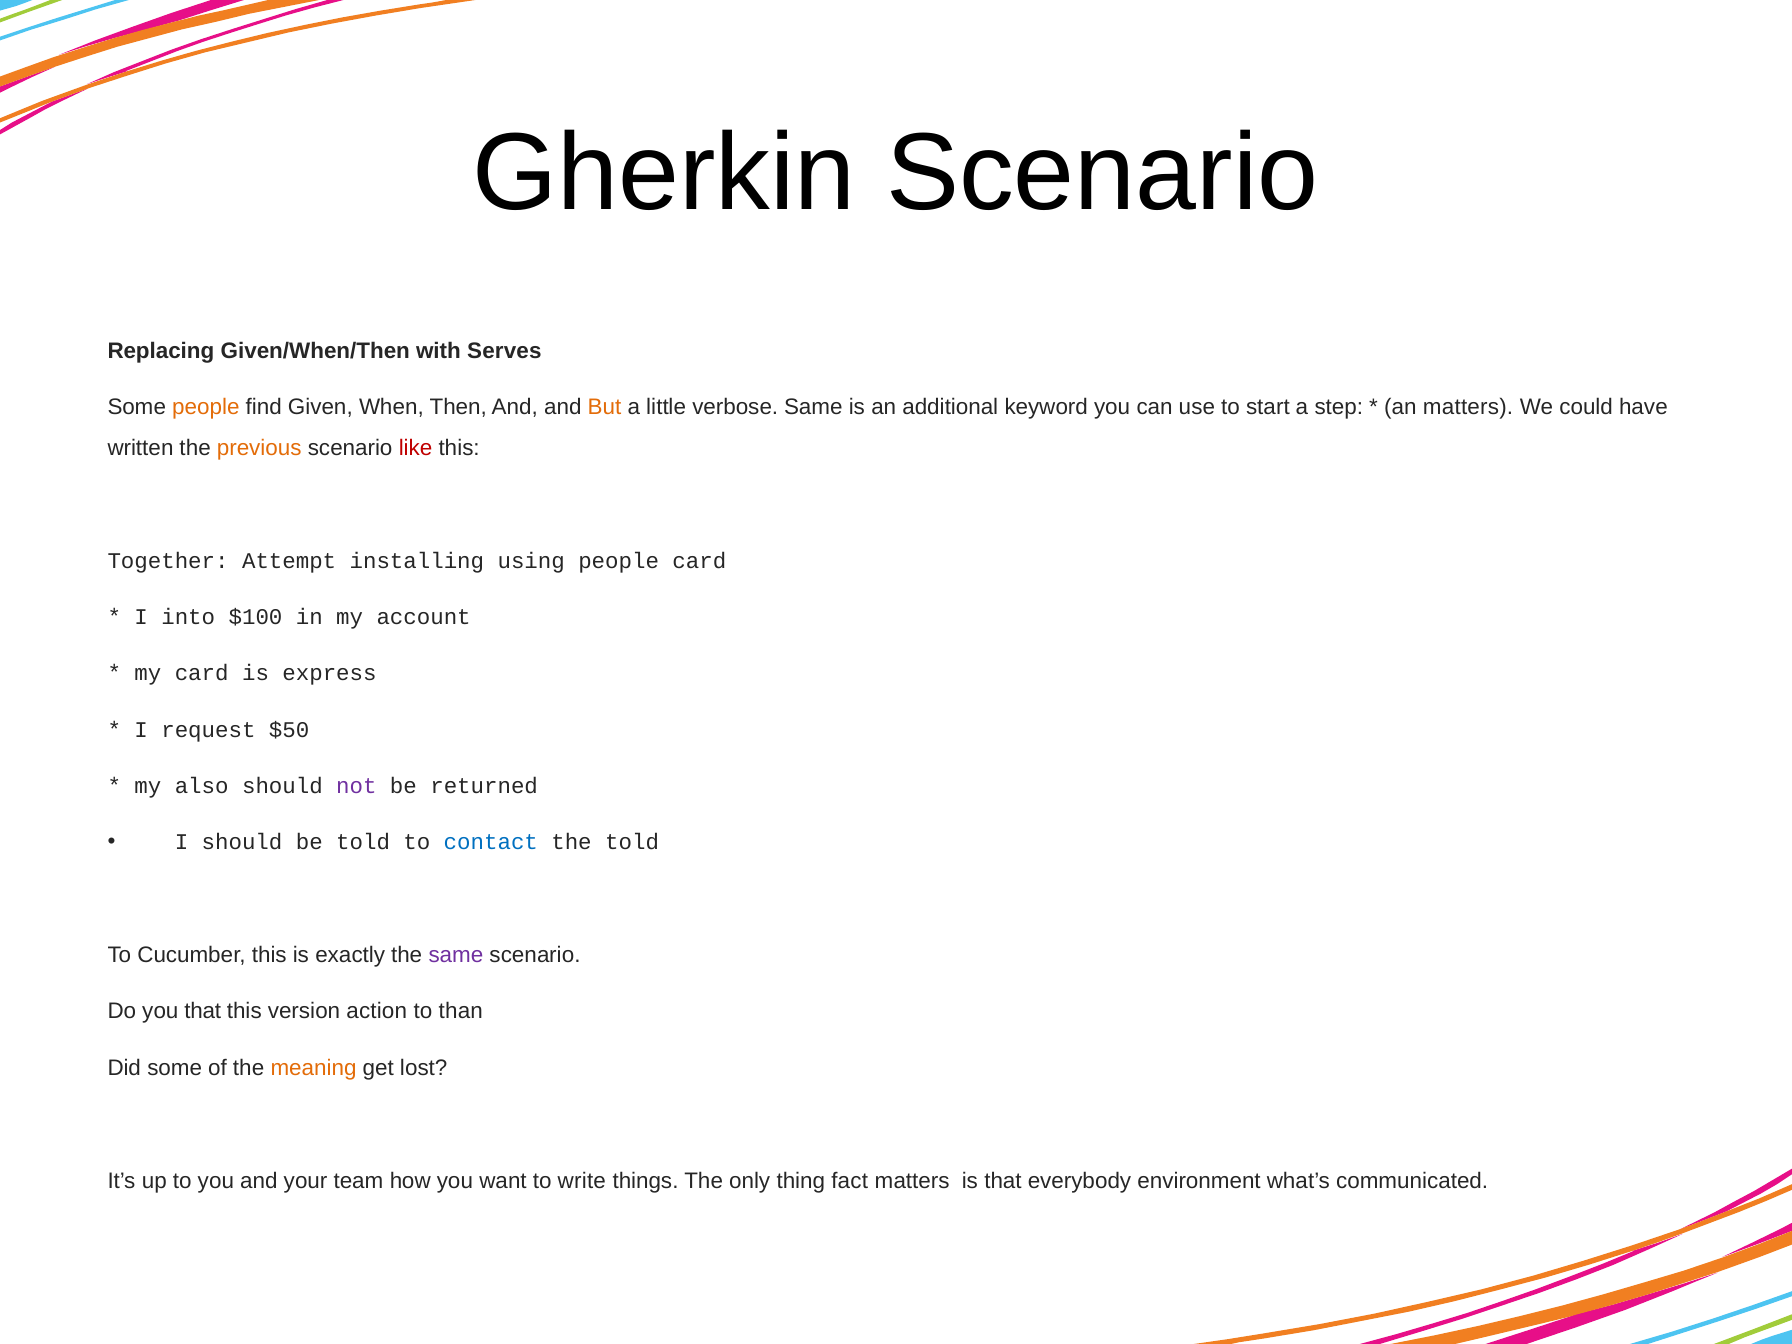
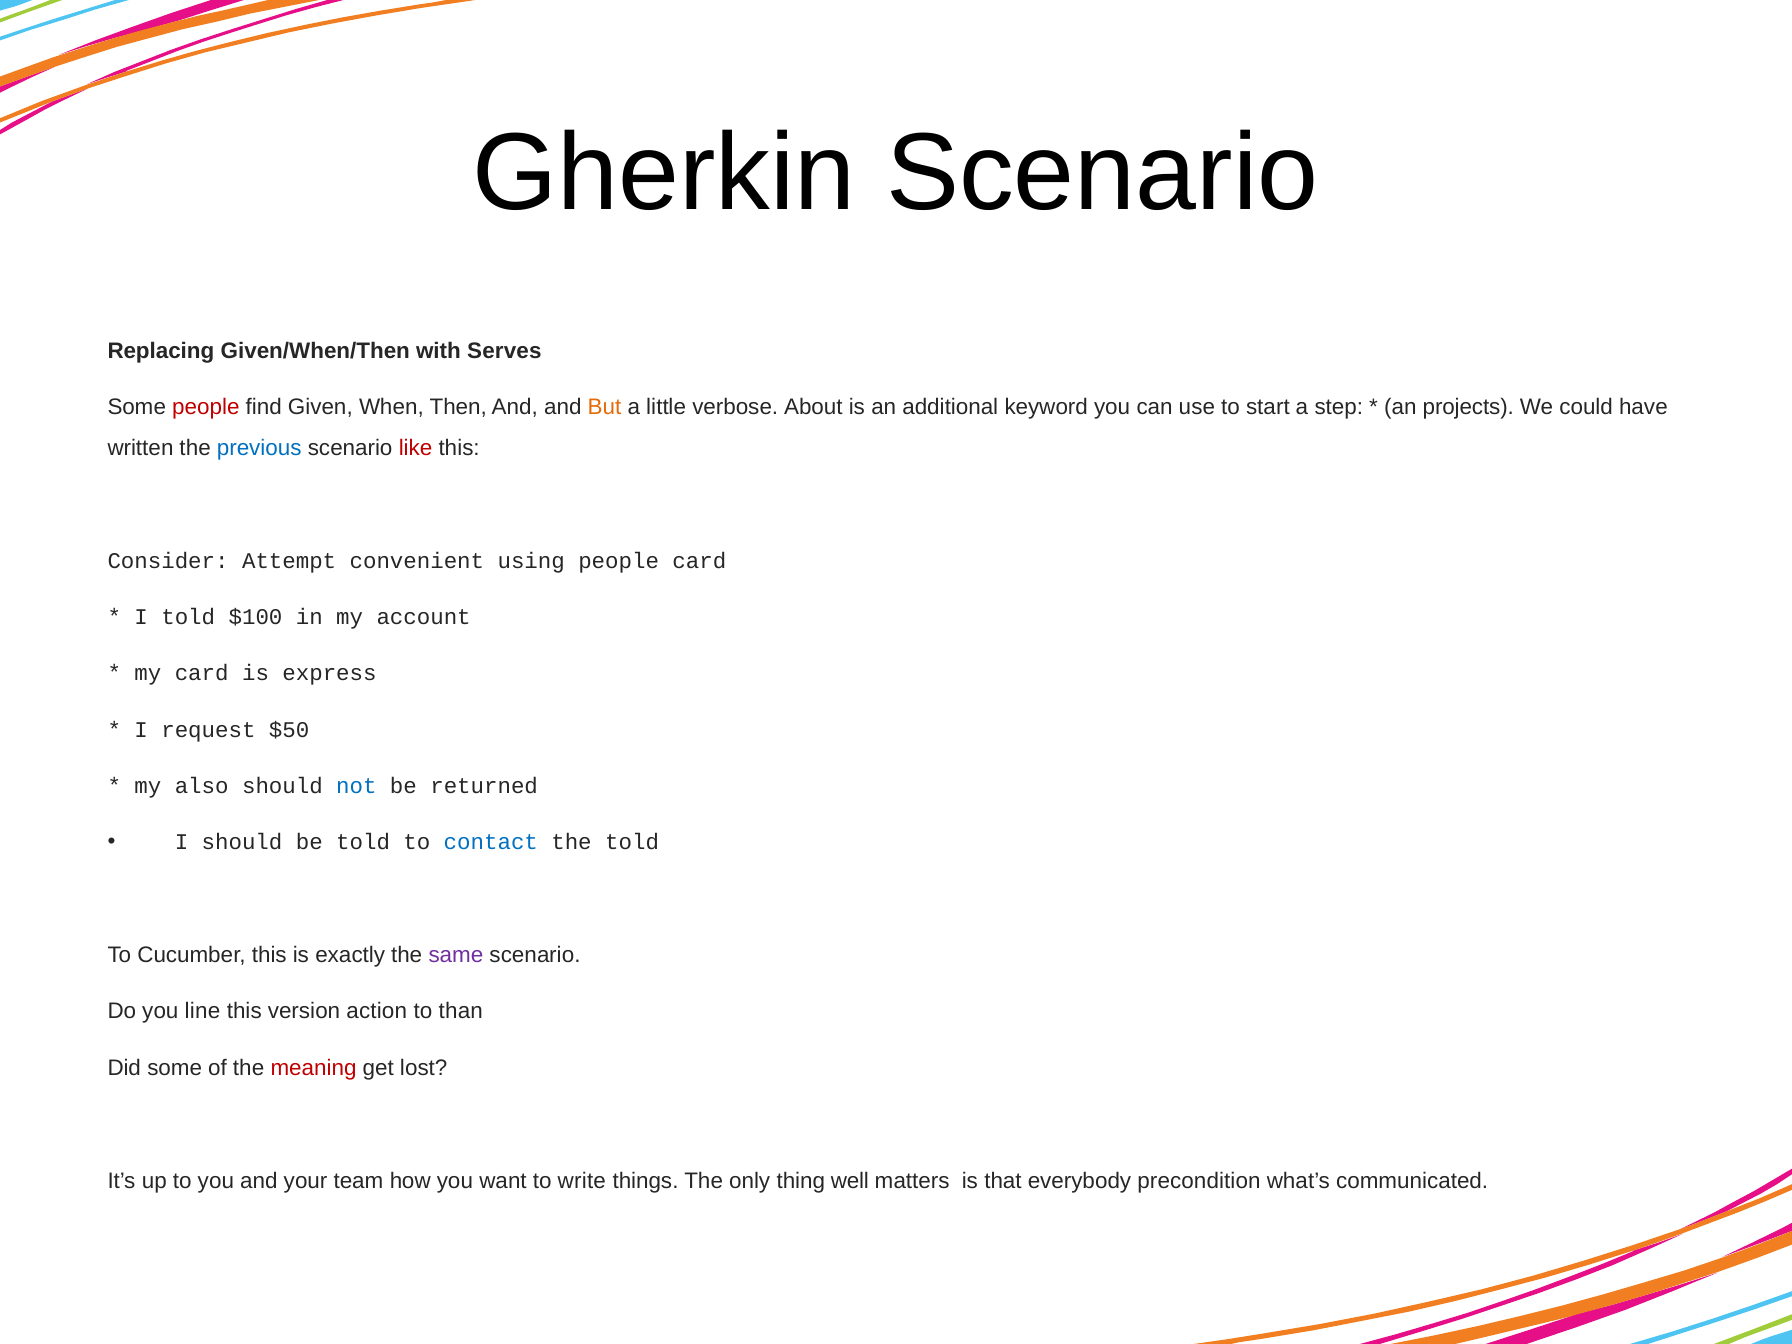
people at (206, 407) colour: orange -> red
verbose Same: Same -> About
an matters: matters -> projects
previous colour: orange -> blue
Together: Together -> Consider
installing: installing -> convenient
I into: into -> told
not colour: purple -> blue
you that: that -> line
meaning colour: orange -> red
fact: fact -> well
environment: environment -> precondition
